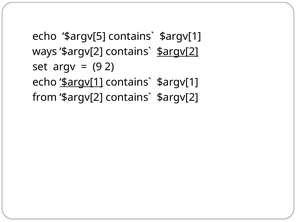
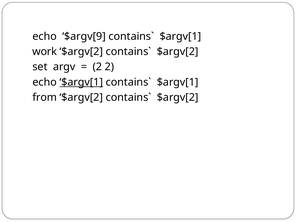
$argv[5: $argv[5 -> $argv[9
ways: ways -> work
$argv[2 at (178, 52) underline: present -> none
9 at (97, 67): 9 -> 2
